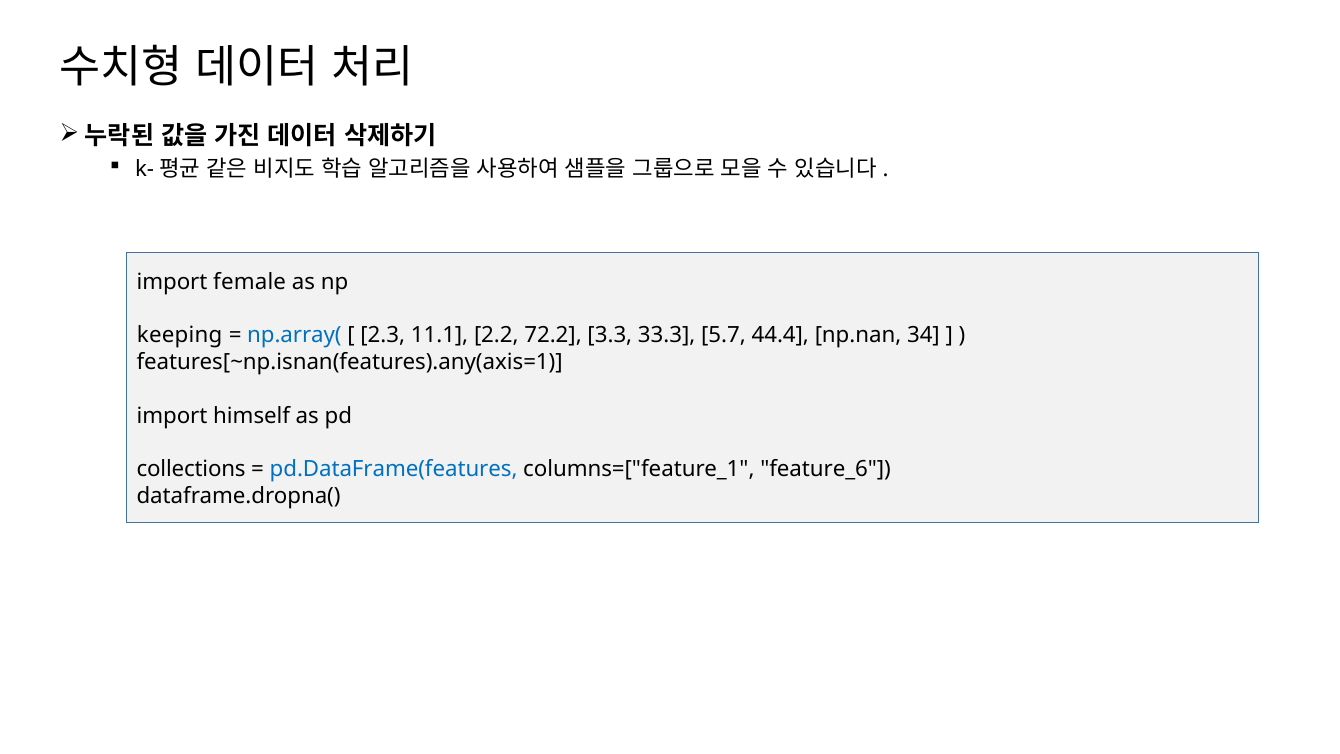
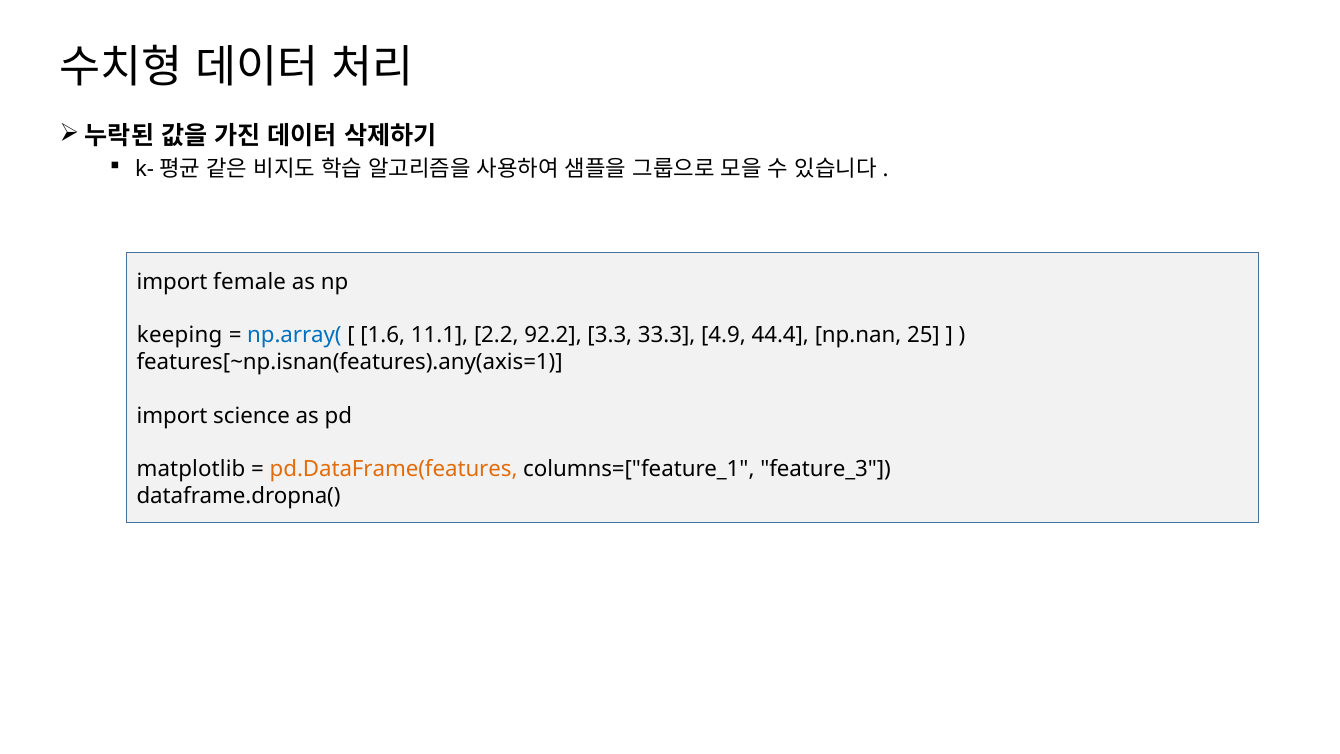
2.3: 2.3 -> 1.6
72.2: 72.2 -> 92.2
5.7: 5.7 -> 4.9
34: 34 -> 25
himself: himself -> science
collections: collections -> matplotlib
pd.DataFrame(features colour: blue -> orange
feature_6: feature_6 -> feature_3
